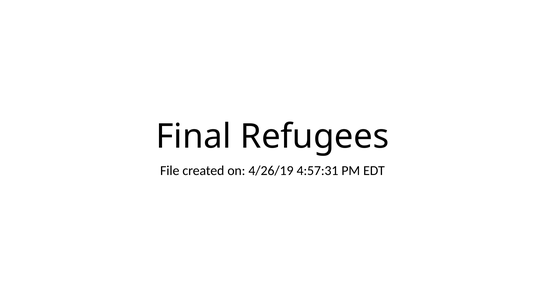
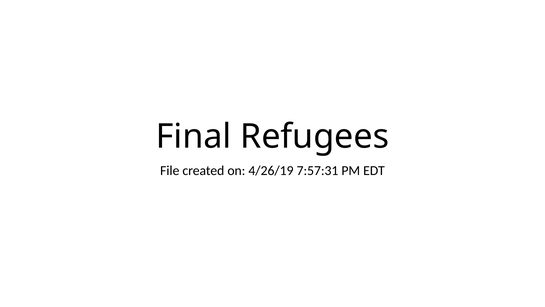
4:57:31: 4:57:31 -> 7:57:31
